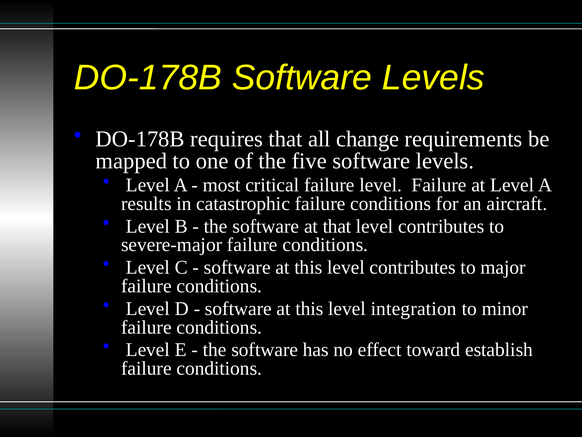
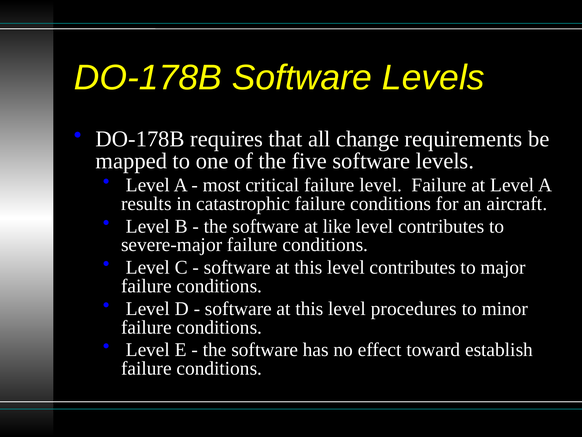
at that: that -> like
integration: integration -> procedures
